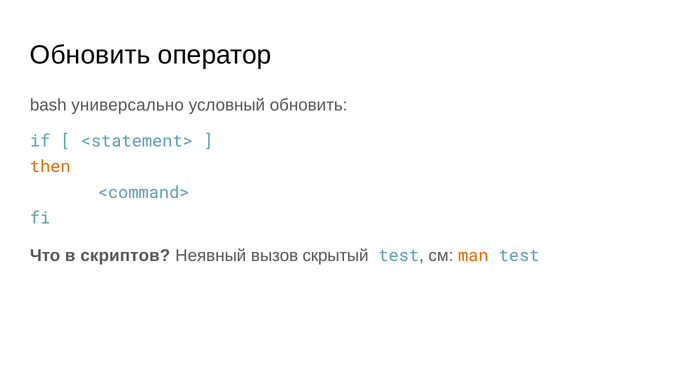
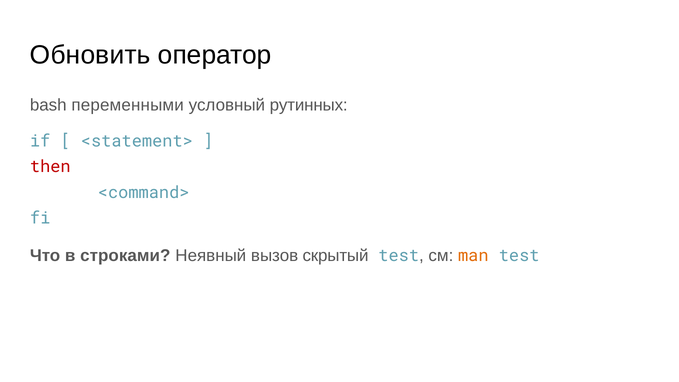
универсально: универсально -> переменными
условный обновить: обновить -> рутинных
then colour: orange -> red
скриптов: скриптов -> строками
